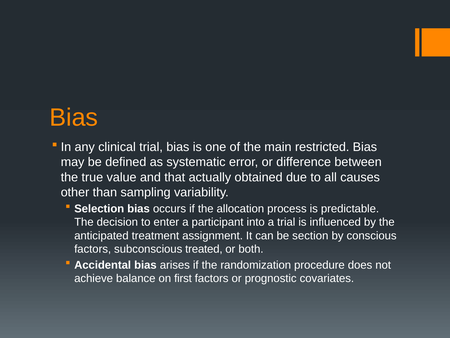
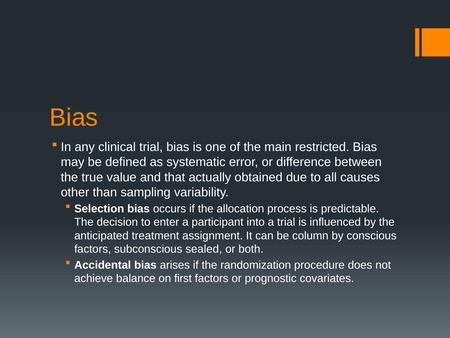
section: section -> column
treated: treated -> sealed
